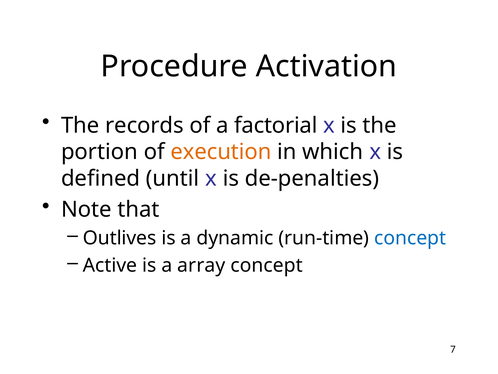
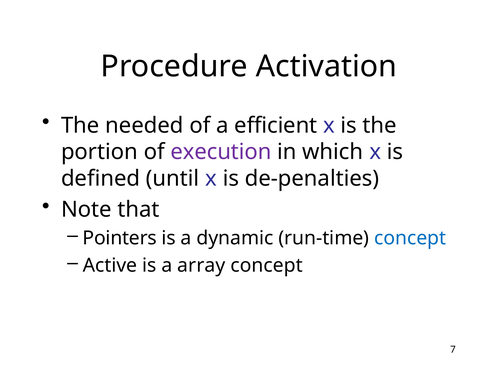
records: records -> needed
factorial: factorial -> efficient
execution colour: orange -> purple
Outlives: Outlives -> Pointers
